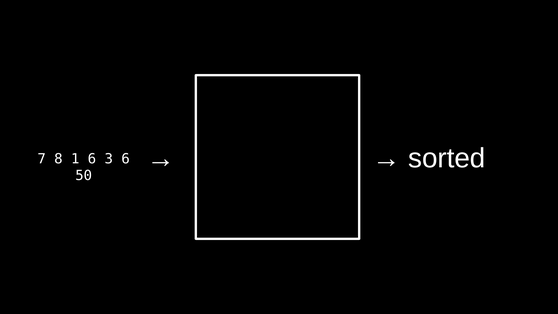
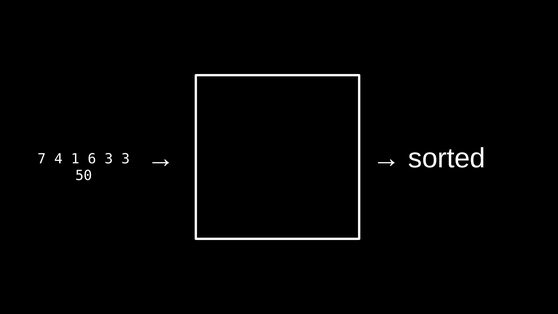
8: 8 -> 4
3 6: 6 -> 3
